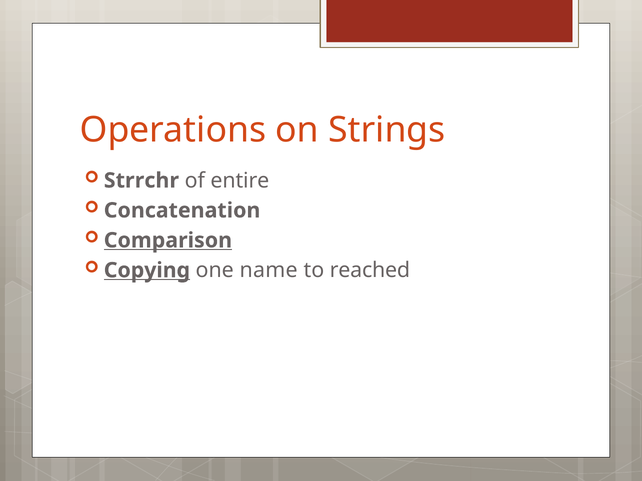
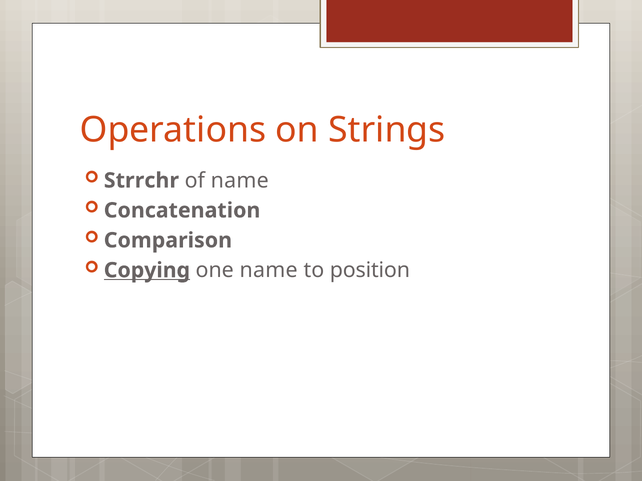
of entire: entire -> name
Comparison underline: present -> none
reached: reached -> position
